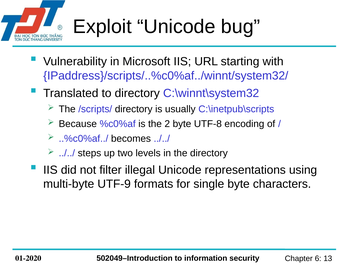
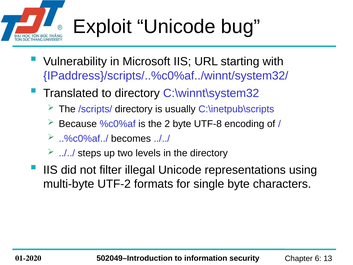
UTF-9: UTF-9 -> UTF-2
